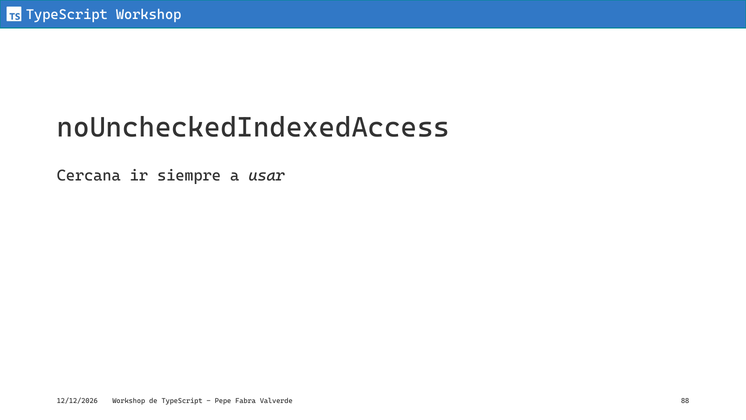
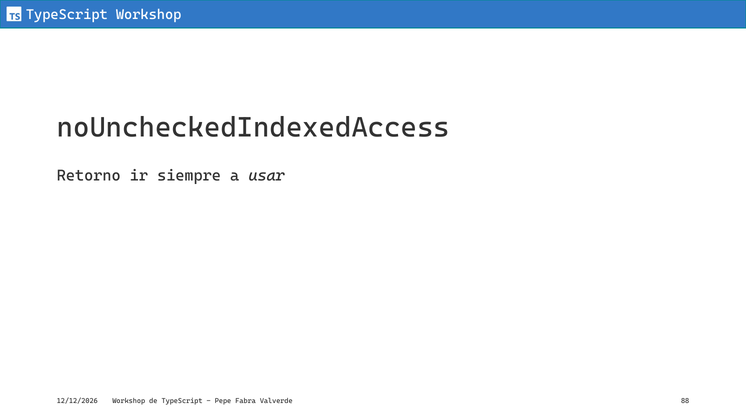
Cercana: Cercana -> Retorno
